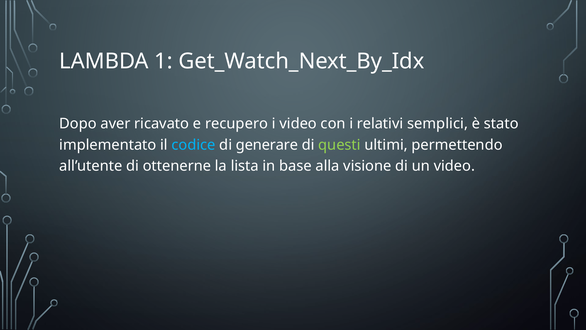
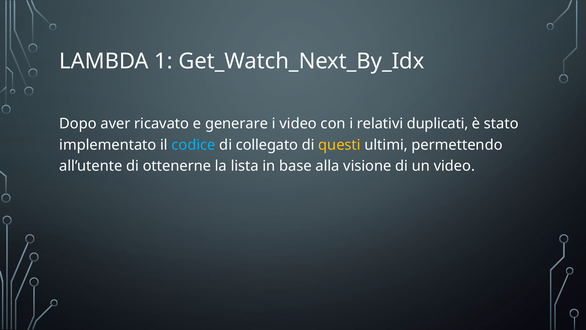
recupero: recupero -> generare
semplici: semplici -> duplicati
generare: generare -> collegato
questi colour: light green -> yellow
